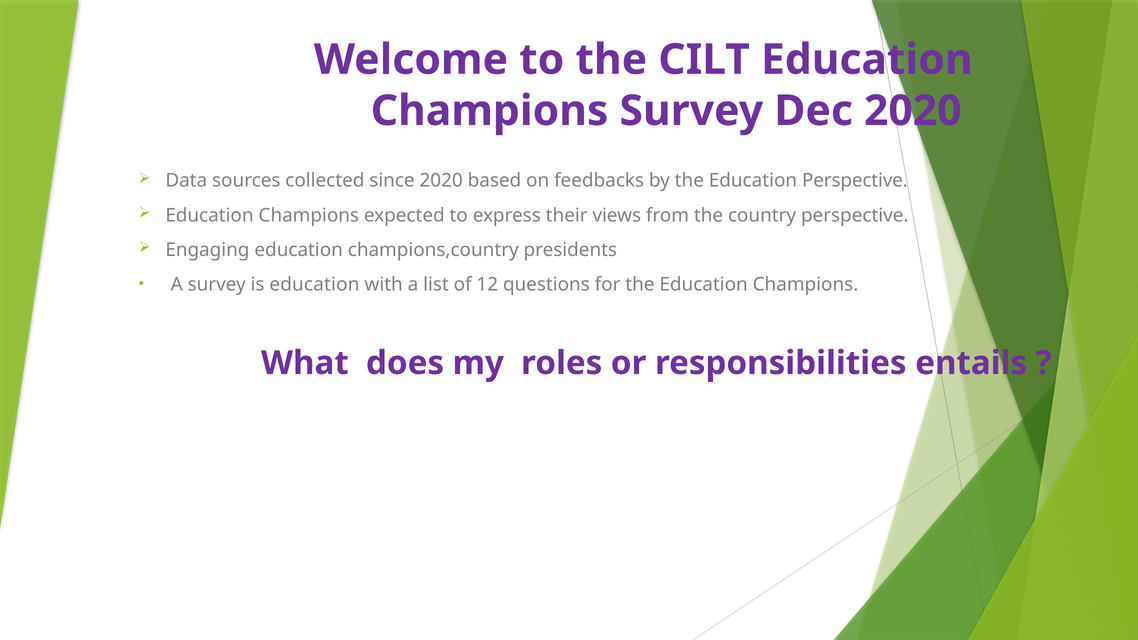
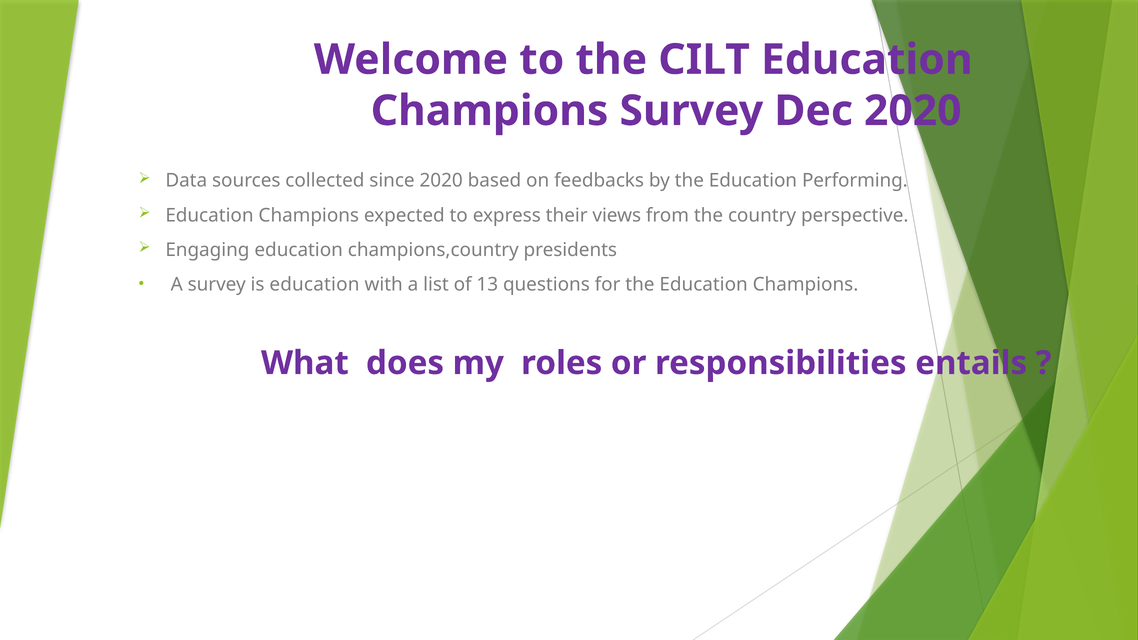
Education Perspective: Perspective -> Performing
12: 12 -> 13
